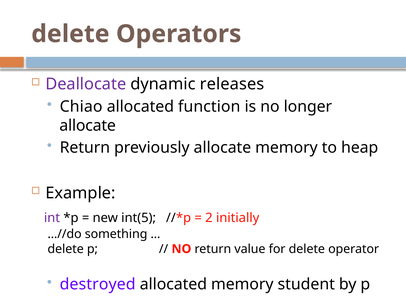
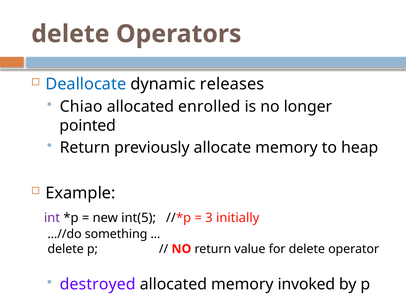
Deallocate colour: purple -> blue
function: function -> enrolled
allocate at (88, 125): allocate -> pointed
2: 2 -> 3
student: student -> invoked
